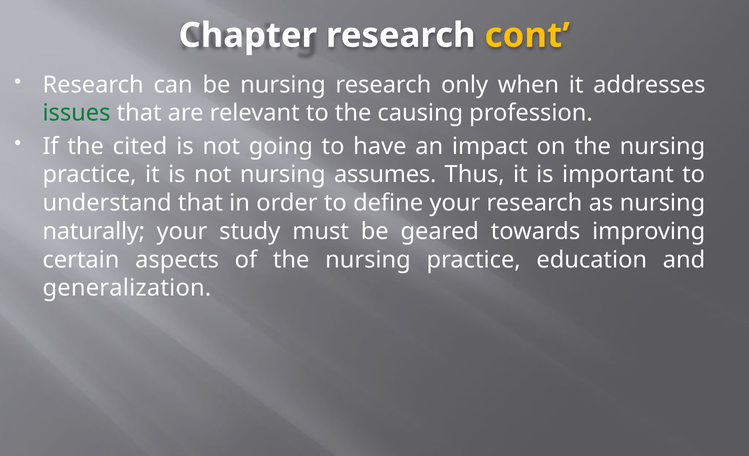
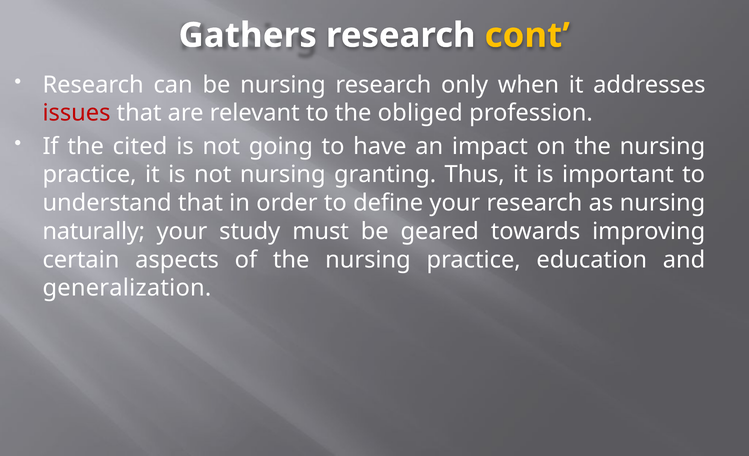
Chapter: Chapter -> Gathers
issues colour: green -> red
causing: causing -> obliged
assumes: assumes -> granting
